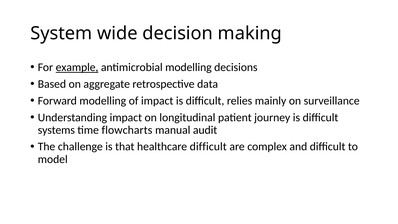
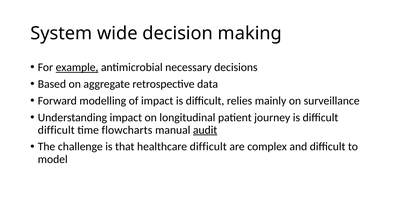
antimicrobial modelling: modelling -> necessary
systems at (56, 130): systems -> difficult
audit underline: none -> present
